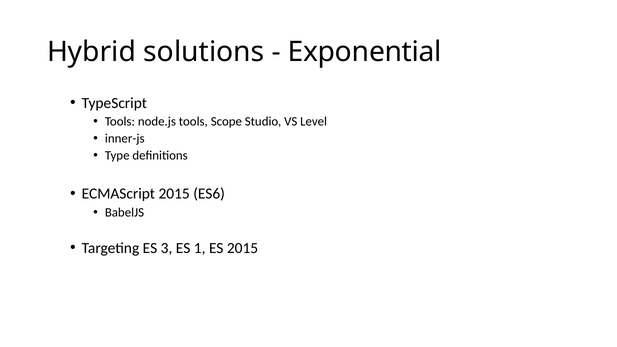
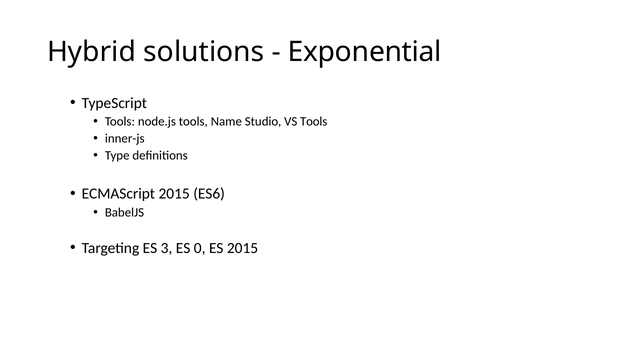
Scope: Scope -> Name
VS Level: Level -> Tools
1: 1 -> 0
